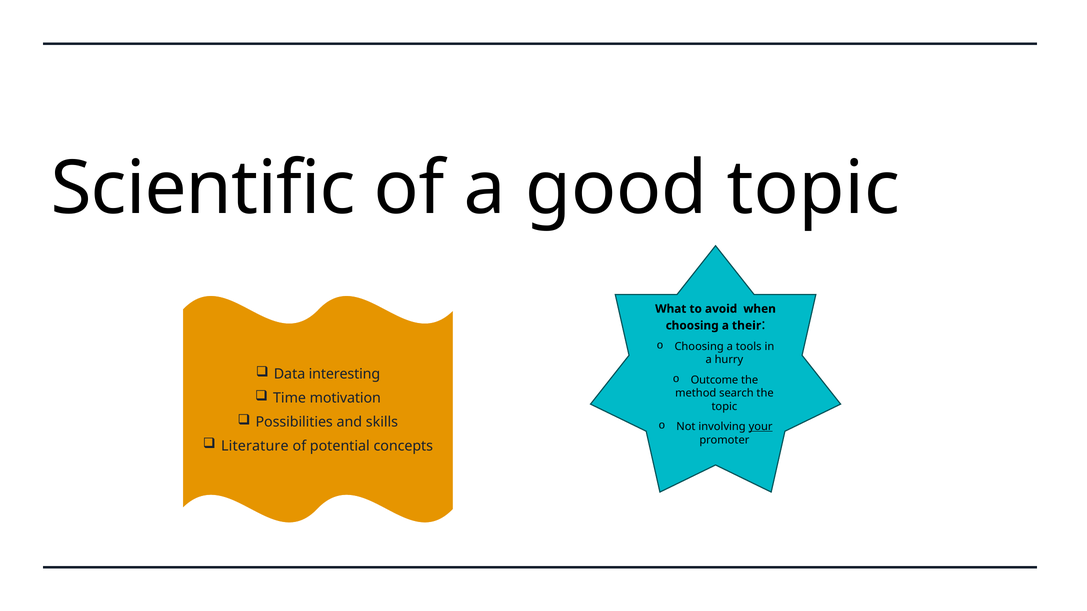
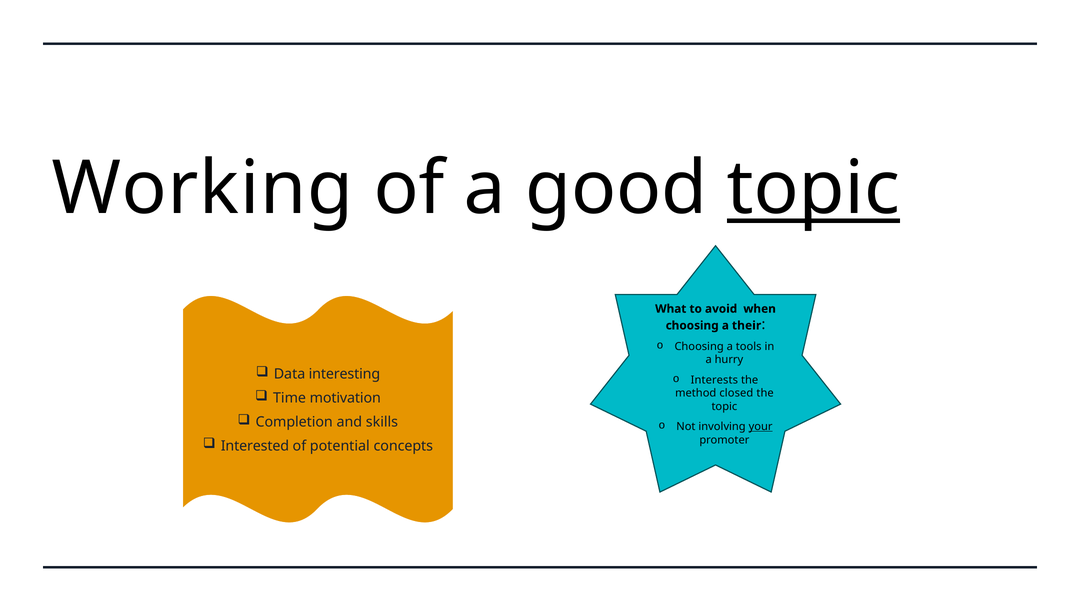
Scientific: Scientific -> Working
topic at (813, 189) underline: none -> present
Outcome: Outcome -> Interests
search: search -> closed
Possibilities: Possibilities -> Completion
Literature: Literature -> Interested
